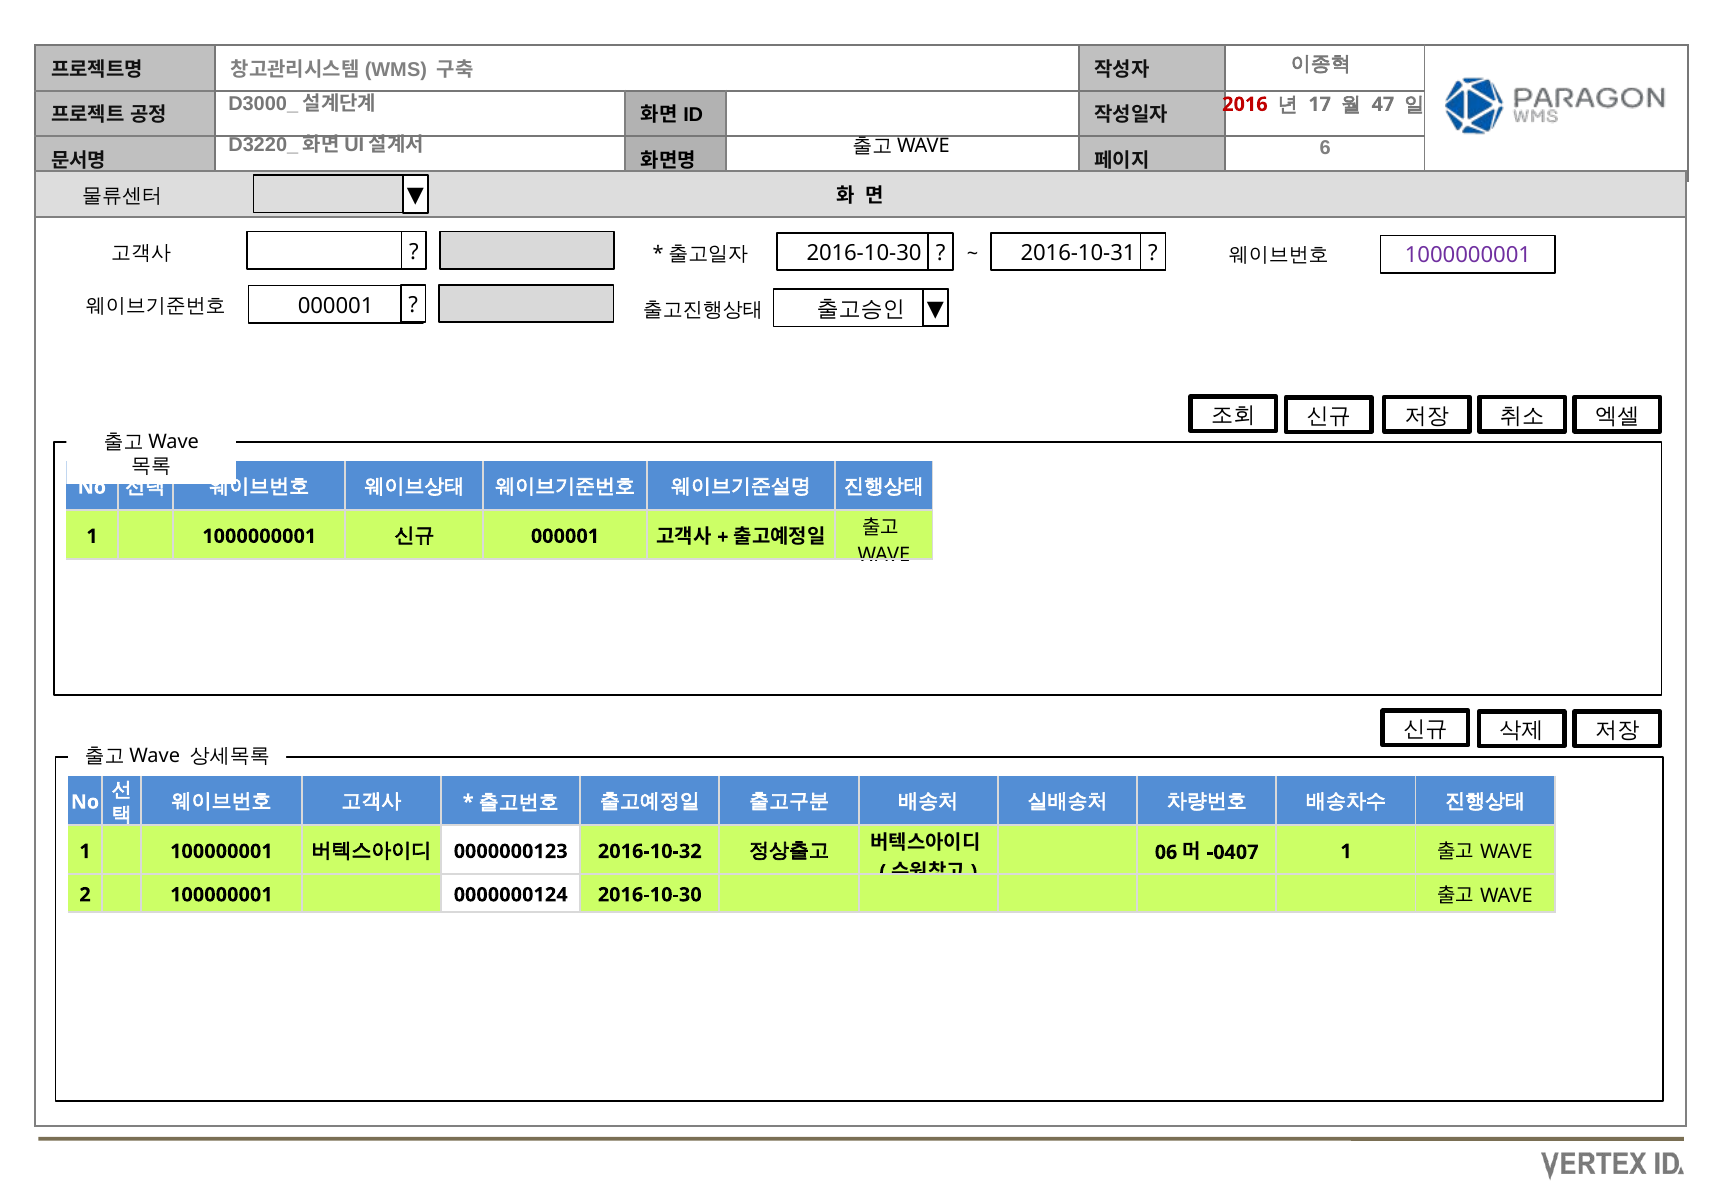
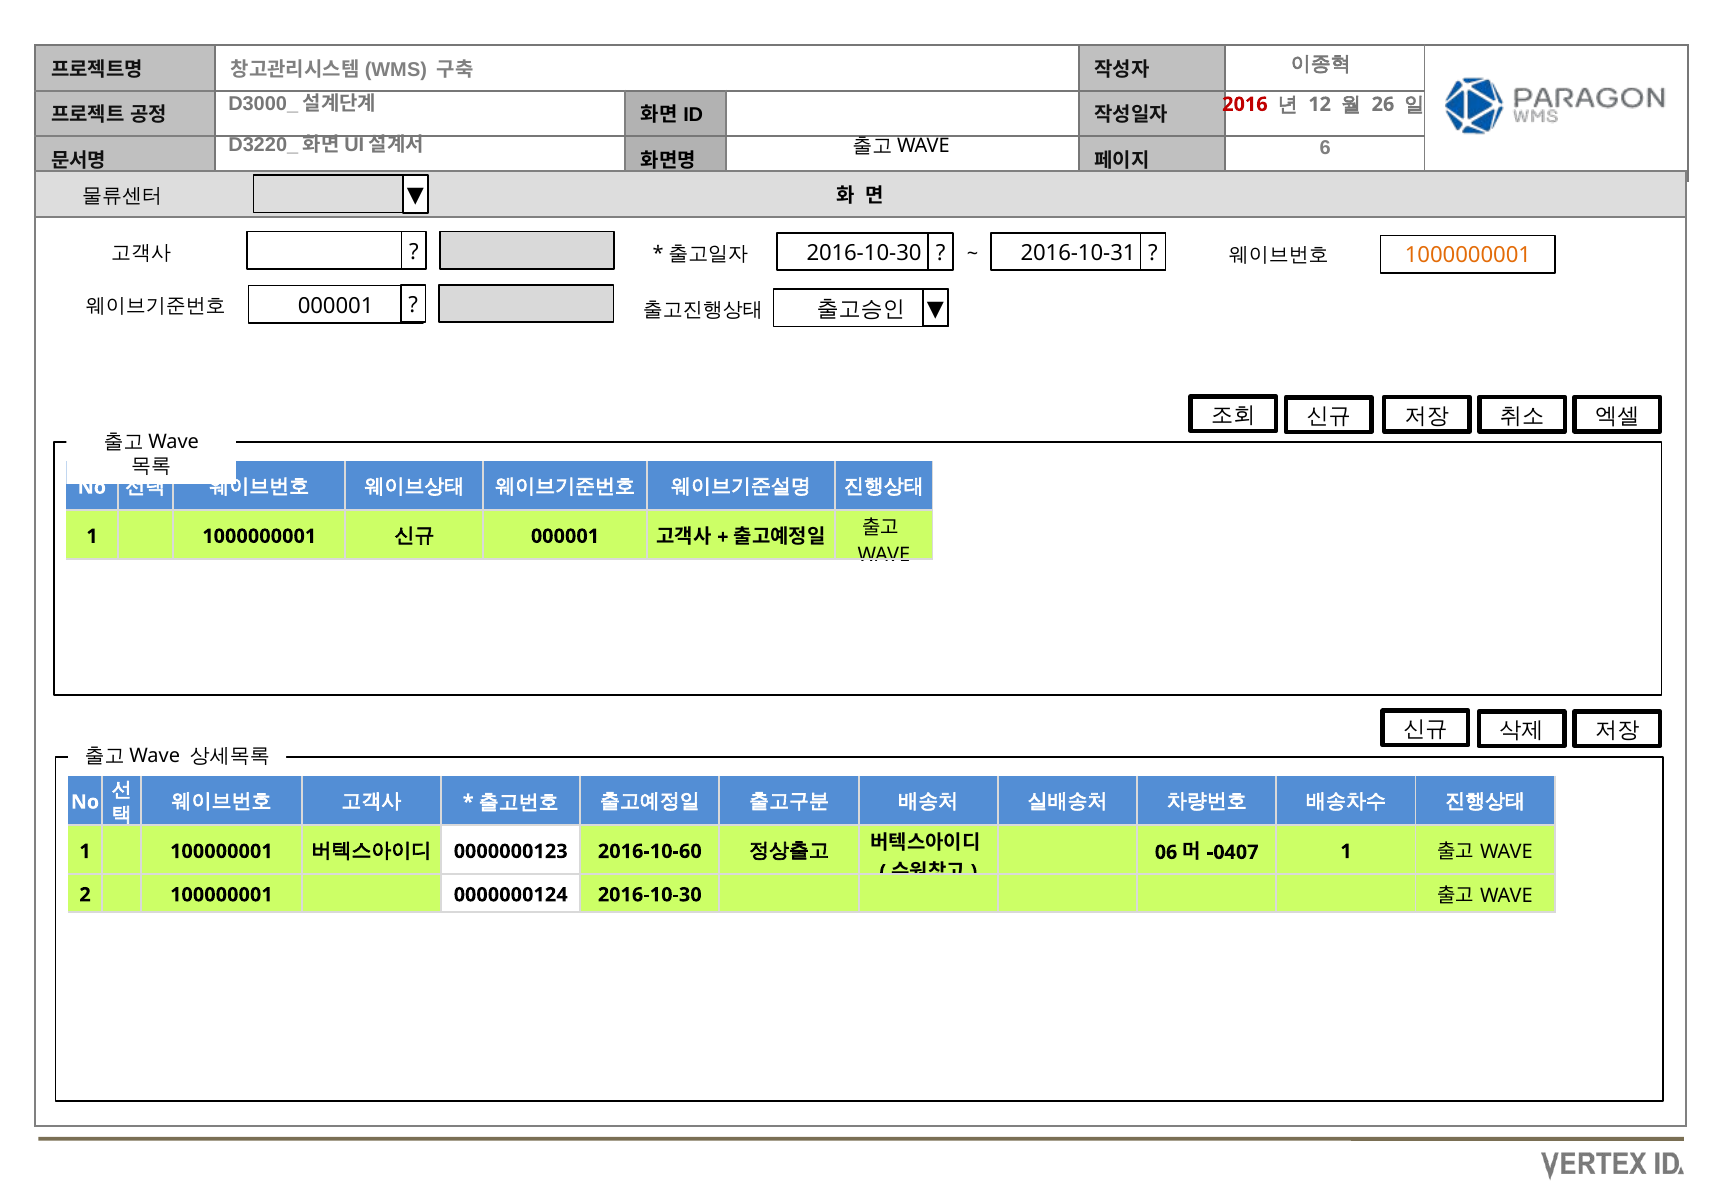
17: 17 -> 12
47: 47 -> 26
1000000001 at (1468, 255) colour: purple -> orange
2016-10-32: 2016-10-32 -> 2016-10-60
